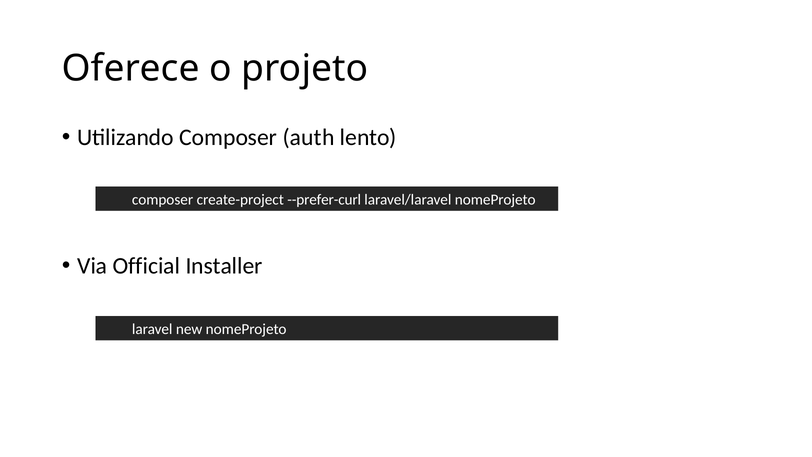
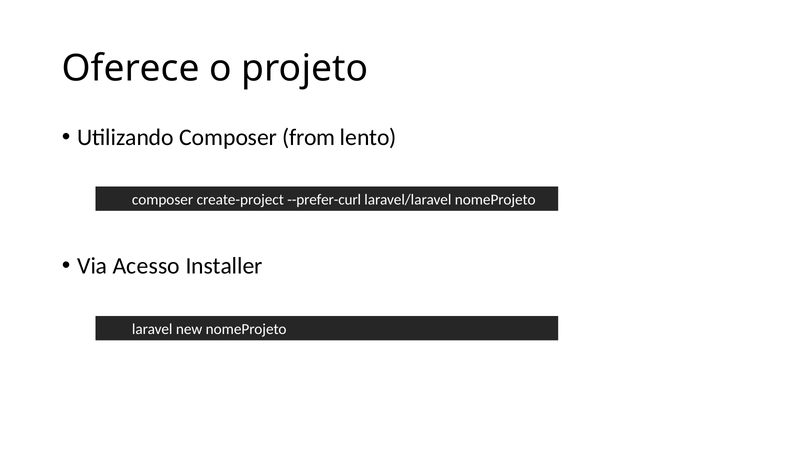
auth: auth -> from
Official: Official -> Acesso
